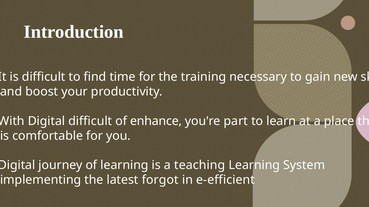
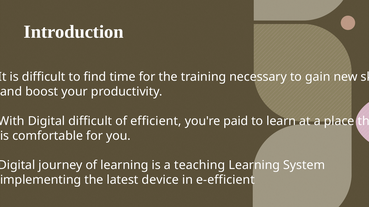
enhance: enhance -> efficient
part: part -> paid
forgot: forgot -> device
